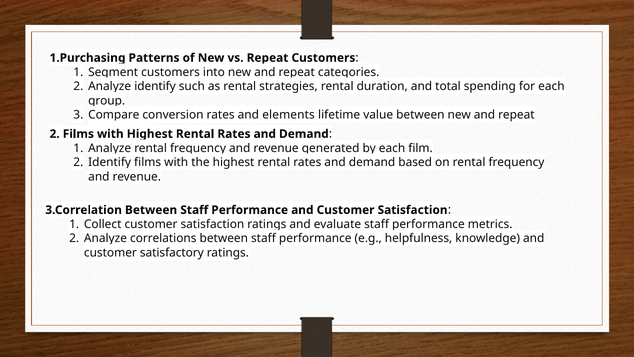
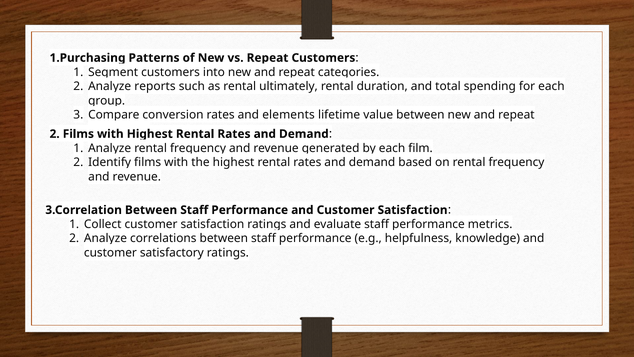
identify at (155, 86): identify -> reports
strategies: strategies -> ultimately
